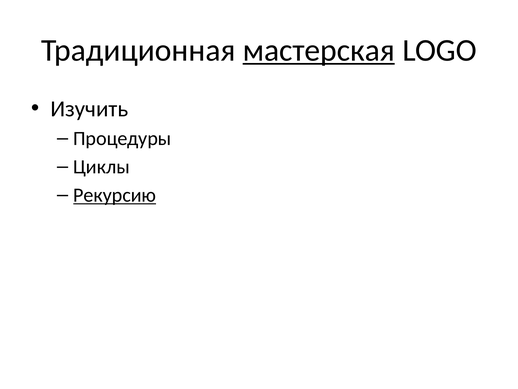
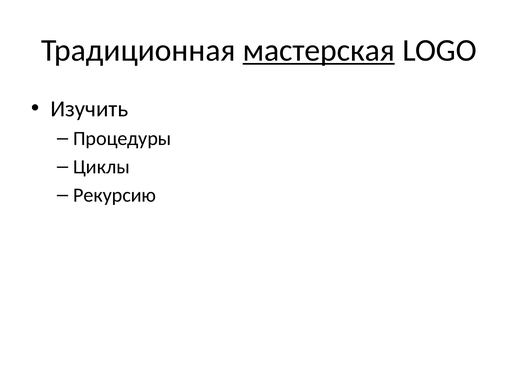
Рекурсию underline: present -> none
